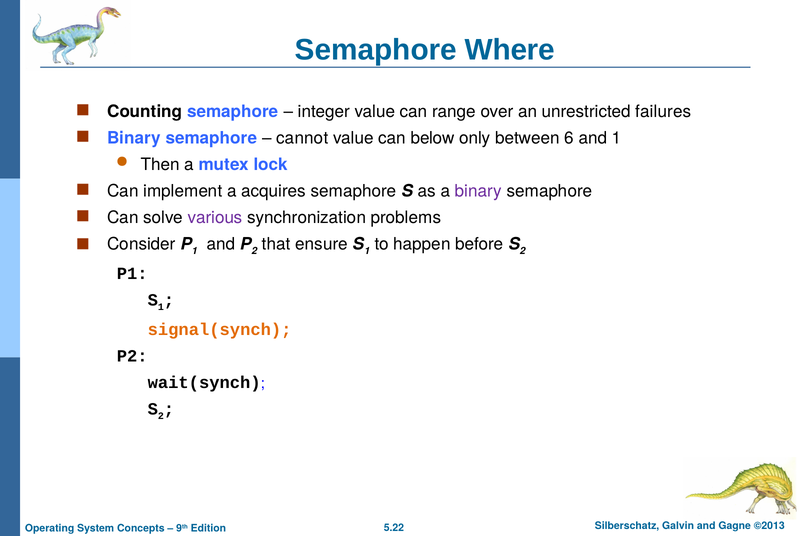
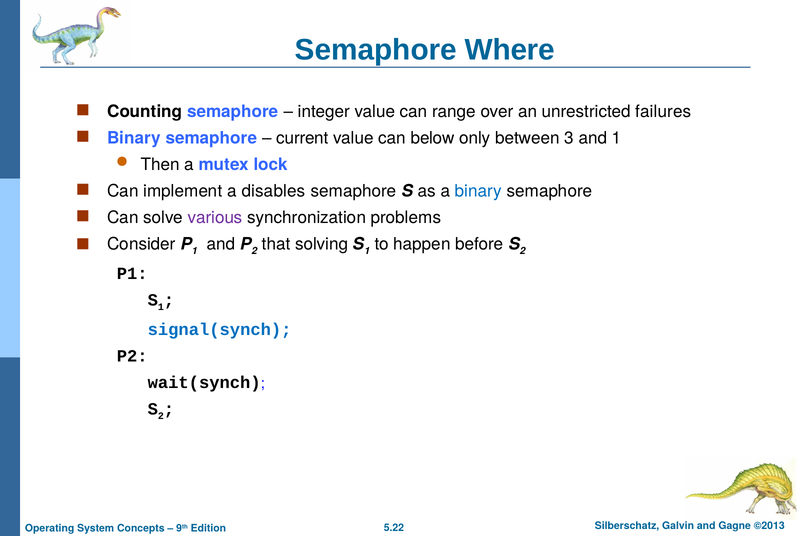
cannot: cannot -> current
6: 6 -> 3
acquires: acquires -> disables
binary at (478, 191) colour: purple -> blue
ensure: ensure -> solving
signal(synch colour: orange -> blue
